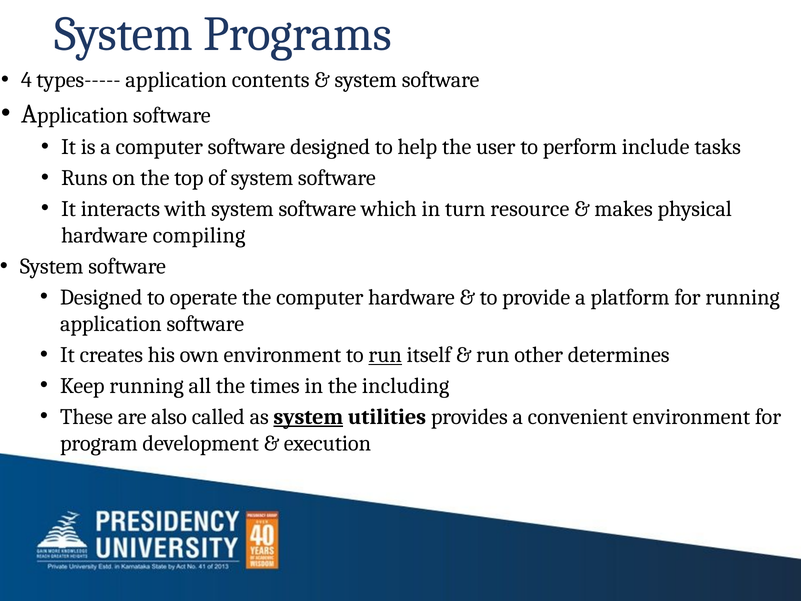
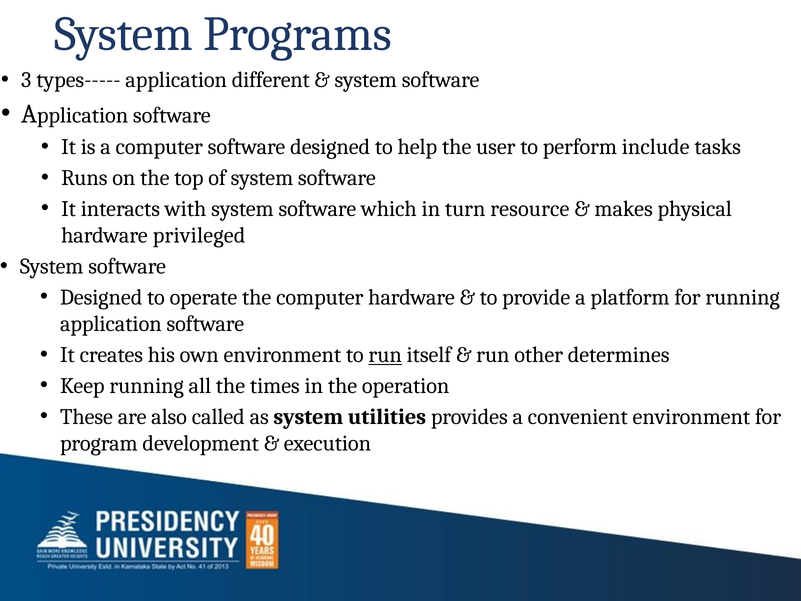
4: 4 -> 3
contents: contents -> different
compiling: compiling -> privileged
including: including -> operation
system at (308, 417) underline: present -> none
